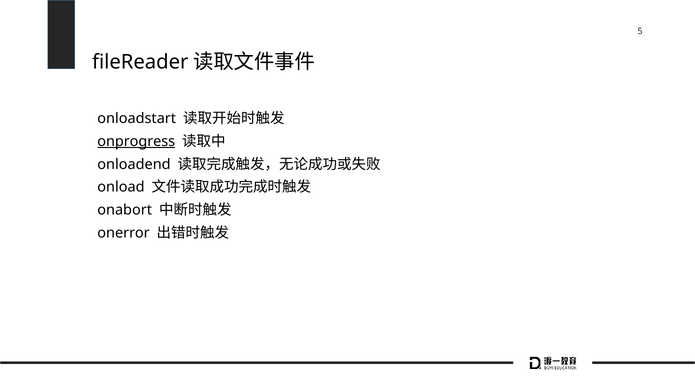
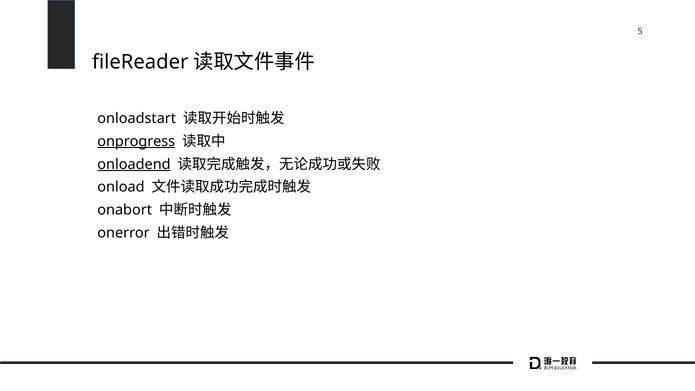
onloadend underline: none -> present
